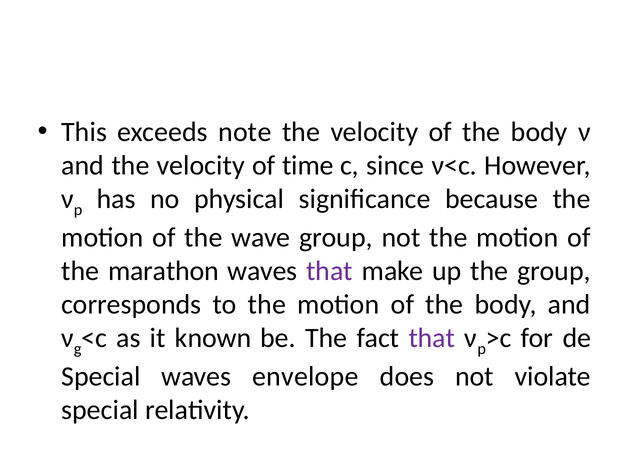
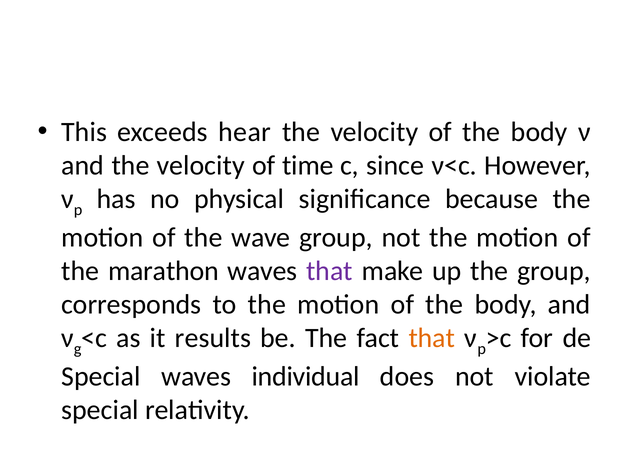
note: note -> hear
known: known -> results
that at (432, 338) colour: purple -> orange
envelope: envelope -> individual
